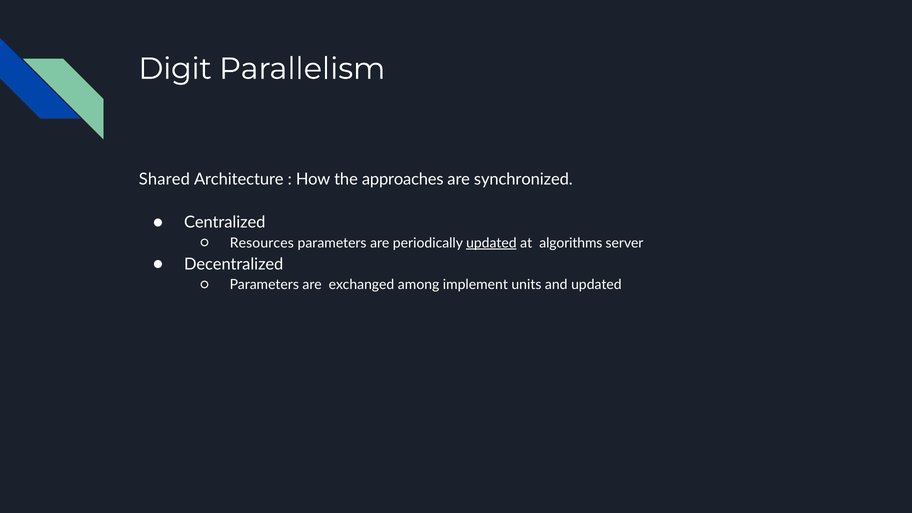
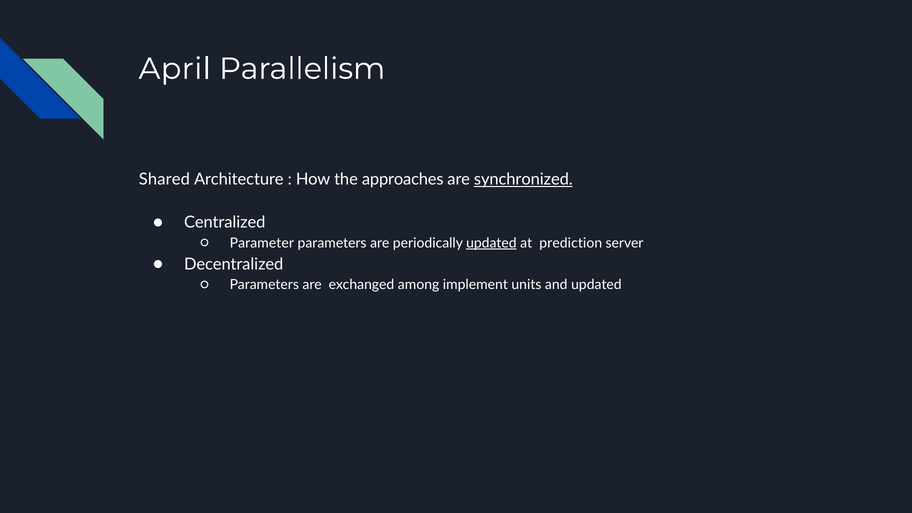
Digit: Digit -> April
synchronized underline: none -> present
Resources: Resources -> Parameter
algorithms: algorithms -> prediction
